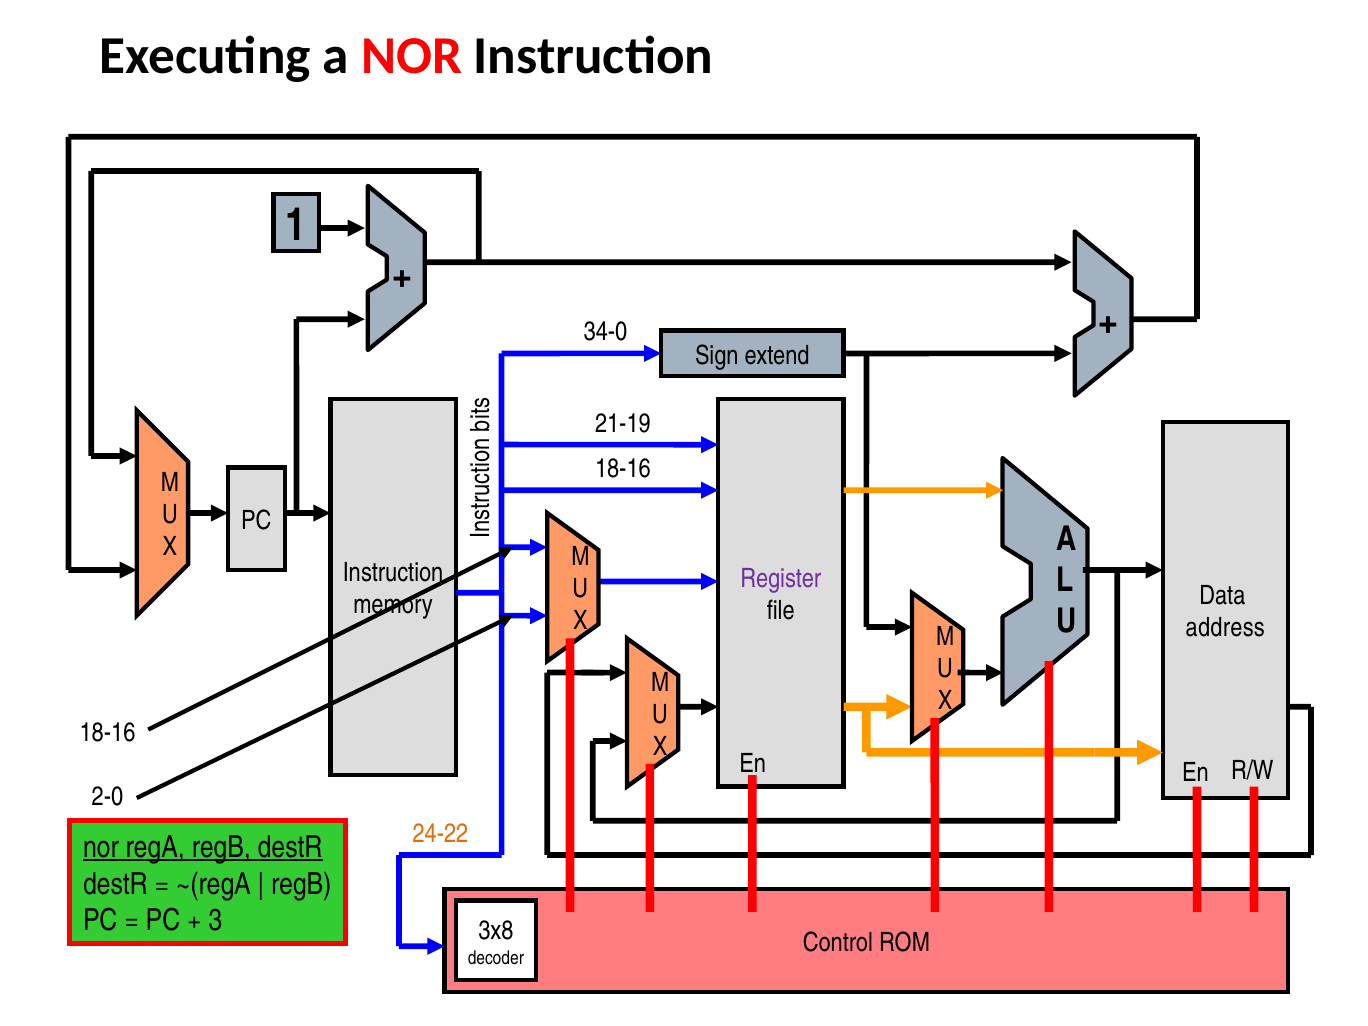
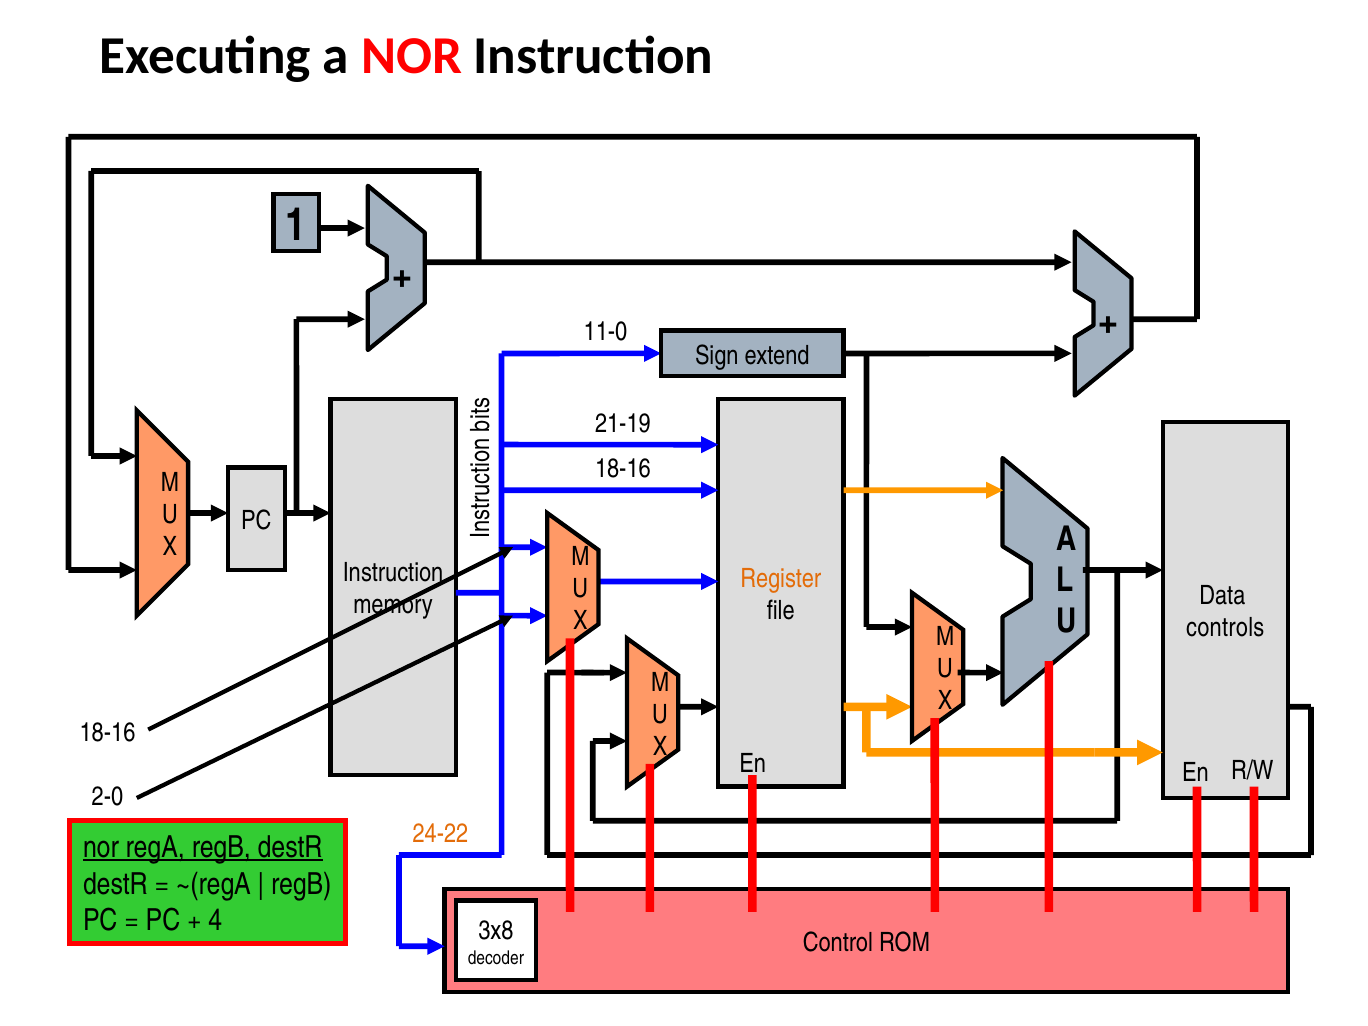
34-0: 34-0 -> 11-0
Register colour: purple -> orange
address: address -> controls
3: 3 -> 4
